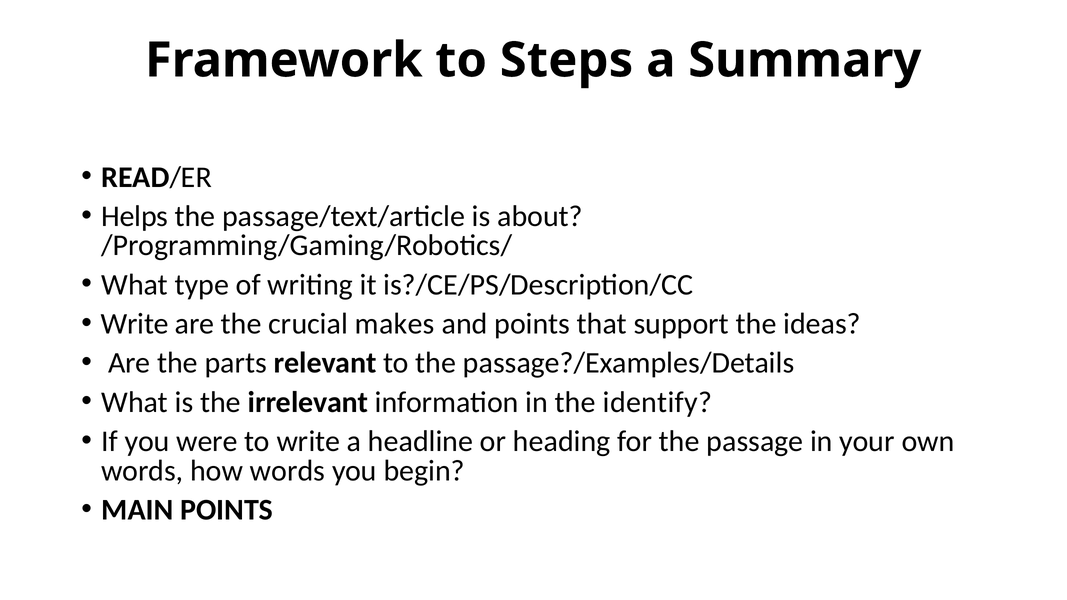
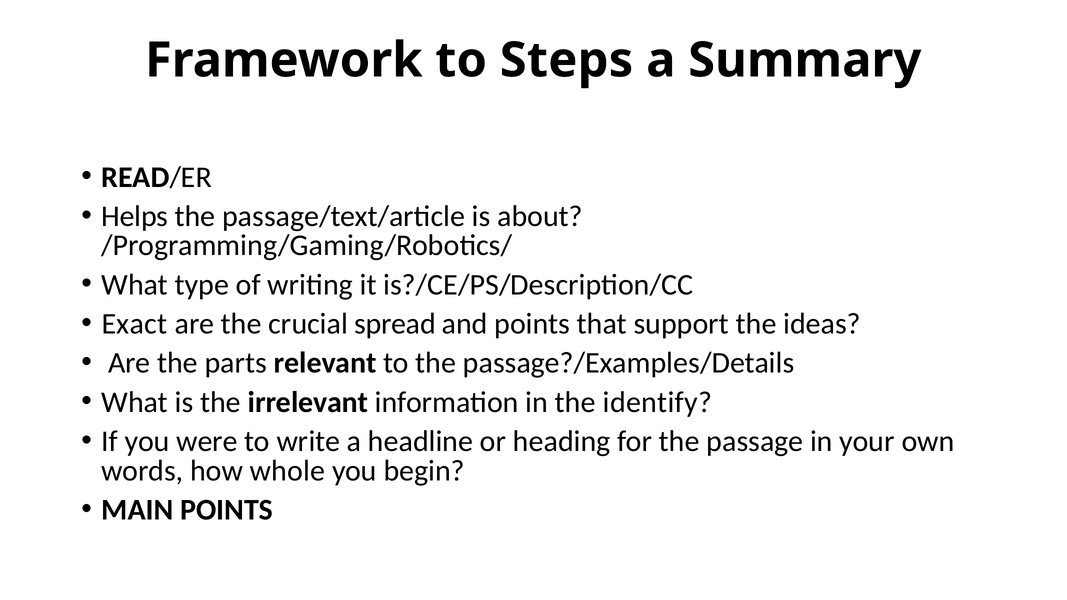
Write at (135, 324): Write -> Exact
makes: makes -> spread
how words: words -> whole
